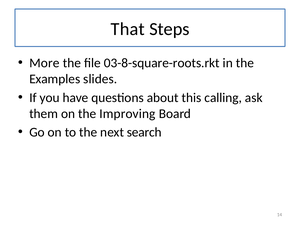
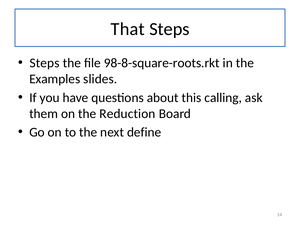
More at (44, 63): More -> Steps
03-8-square-roots.rkt: 03-8-square-roots.rkt -> 98-8-square-roots.rkt
Improving: Improving -> Reduction
search: search -> define
